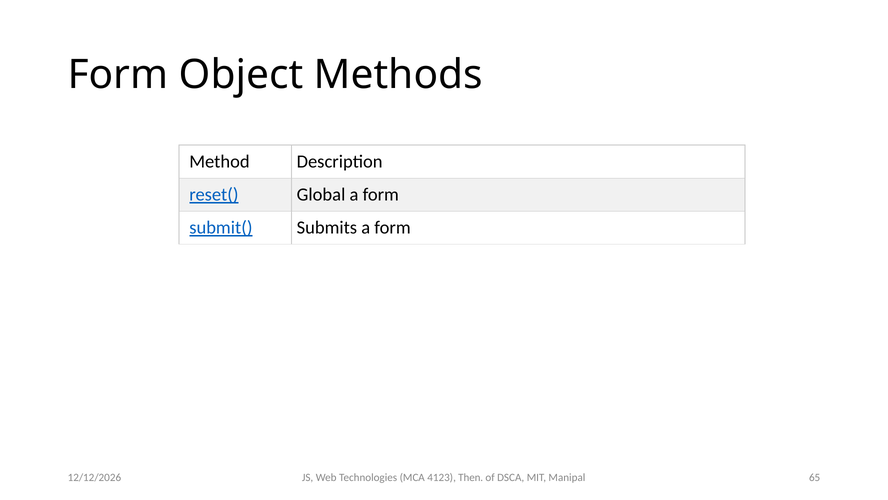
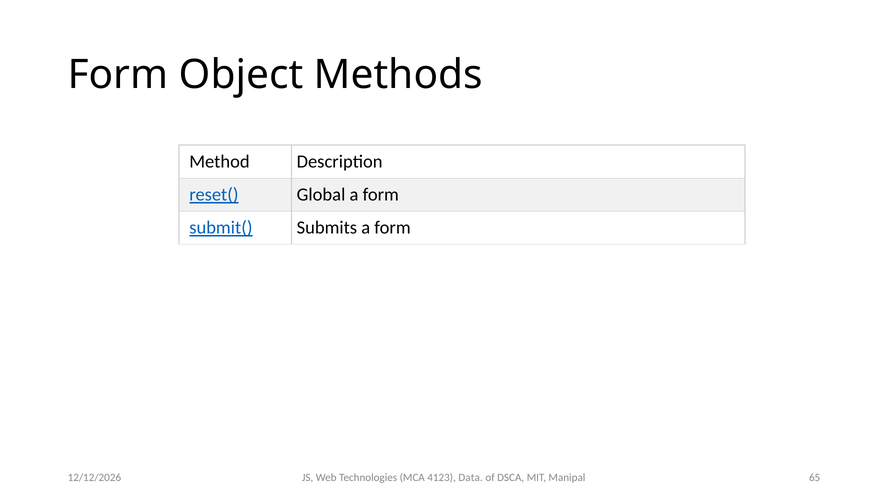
Then: Then -> Data
